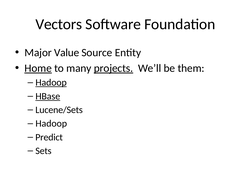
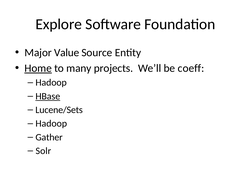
Vectors: Vectors -> Explore
projects underline: present -> none
them: them -> coeff
Hadoop at (51, 83) underline: present -> none
Predict: Predict -> Gather
Sets: Sets -> Solr
